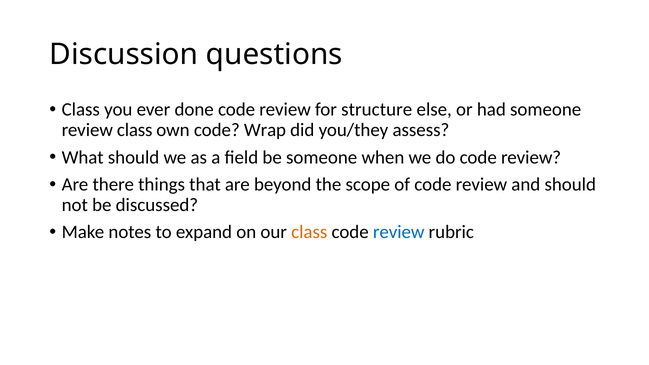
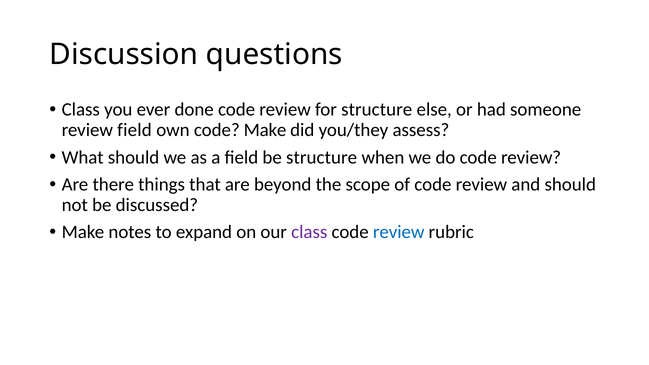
review class: class -> field
code Wrap: Wrap -> Make
be someone: someone -> structure
class at (309, 232) colour: orange -> purple
